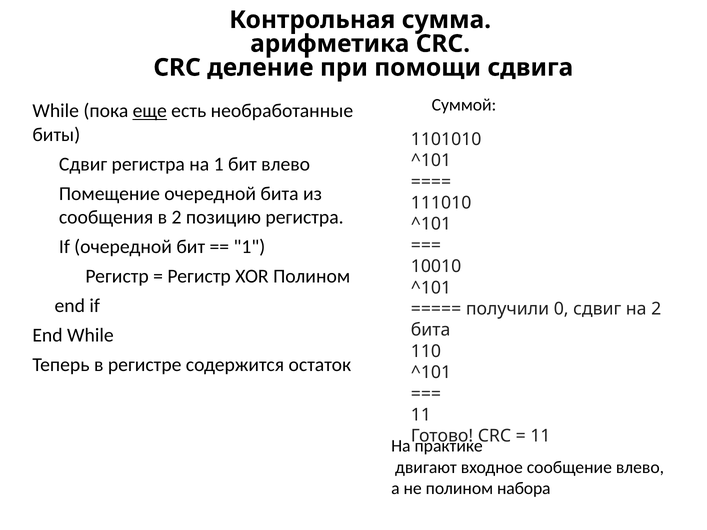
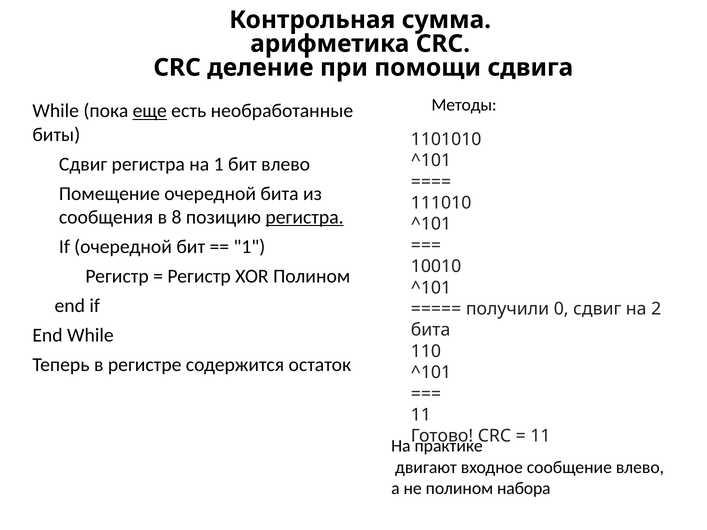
Суммой: Суммой -> Методы
в 2: 2 -> 8
регистра at (305, 217) underline: none -> present
